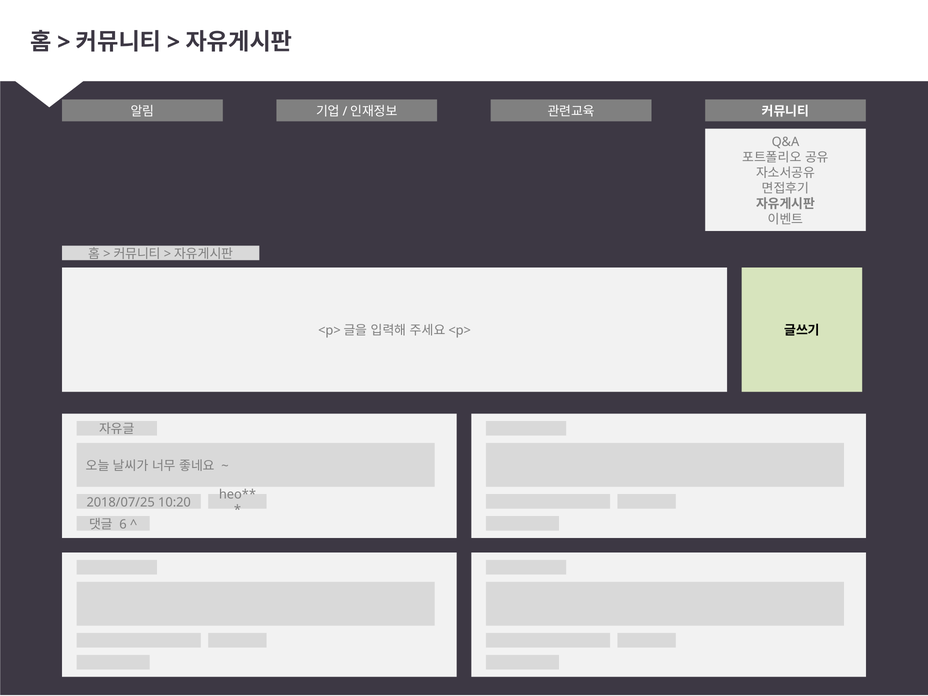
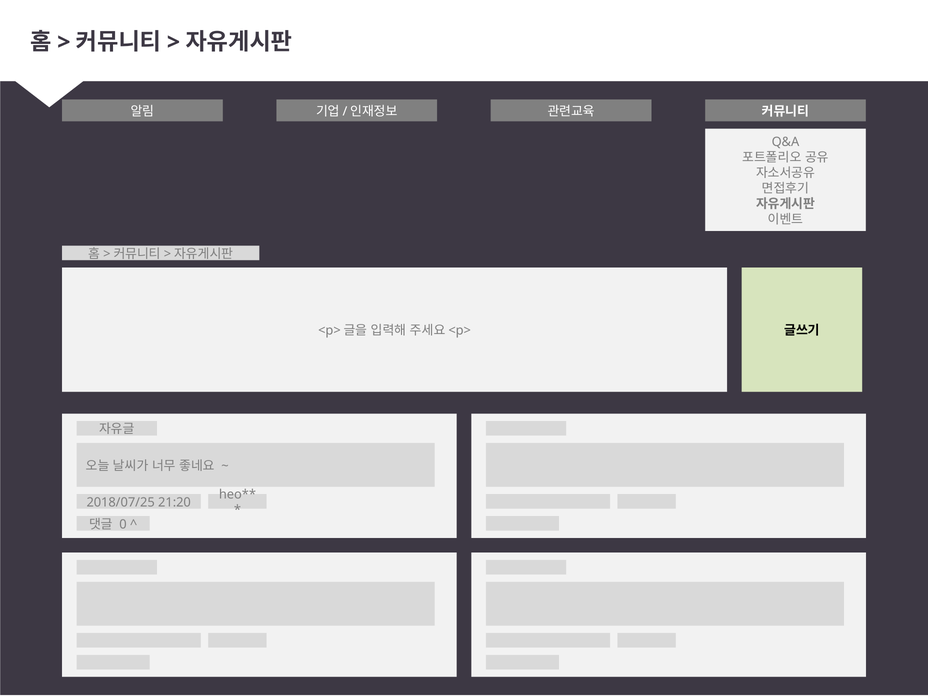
10:20: 10:20 -> 21:20
6: 6 -> 0
